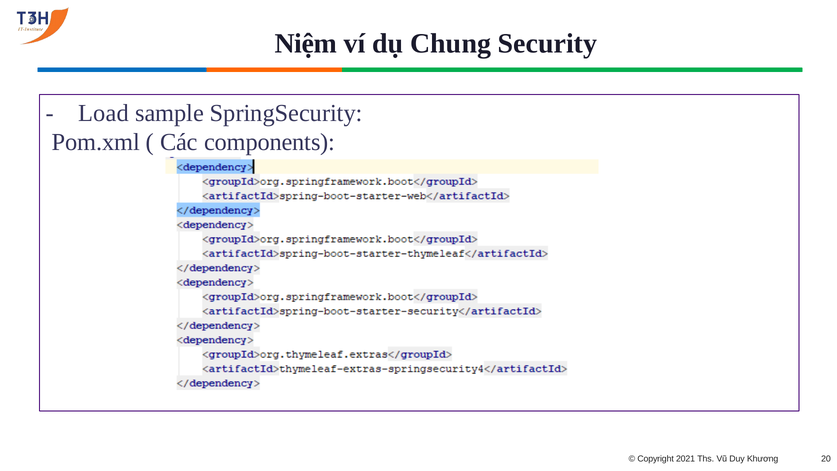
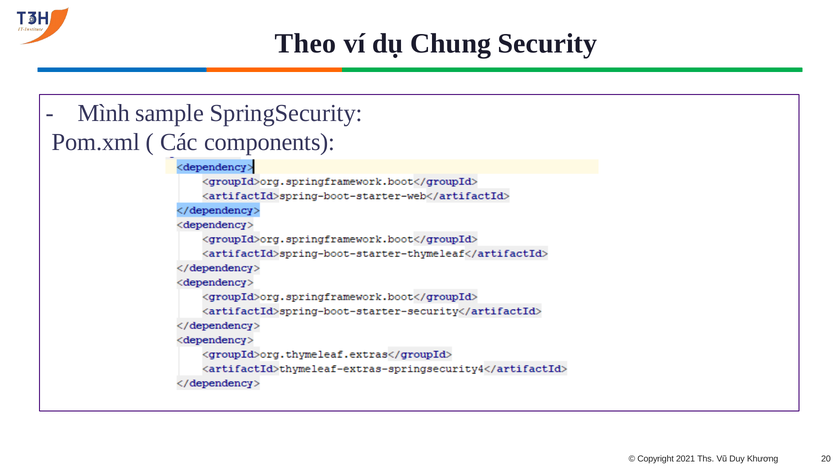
Niệm: Niệm -> Theo
Load: Load -> Mình
